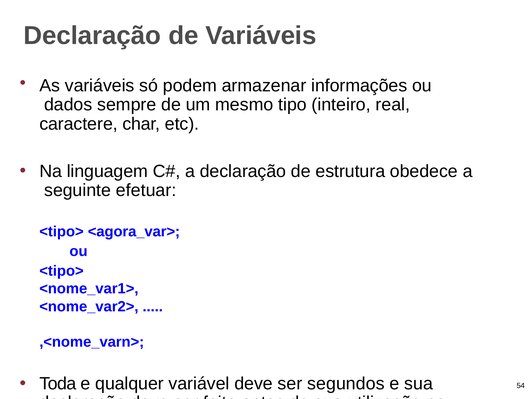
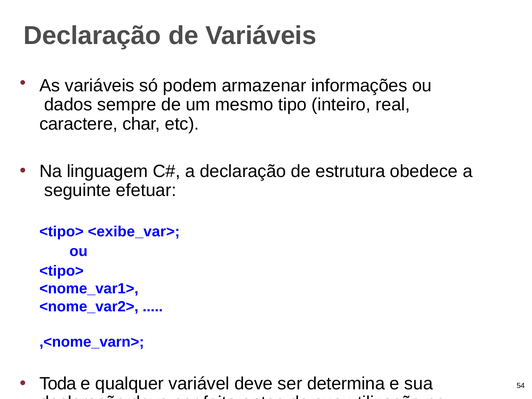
<agora_var>: <agora_var> -> <exibe_var>
segundos: segundos -> determina
